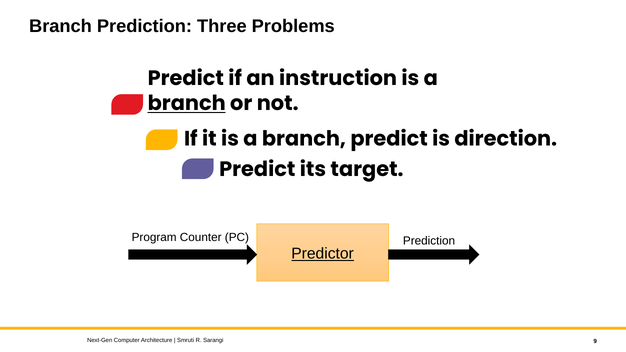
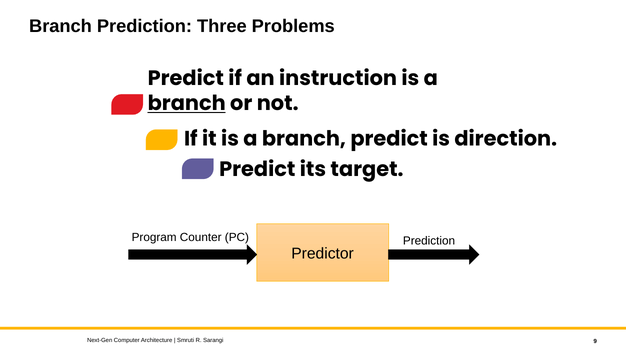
Predictor underline: present -> none
